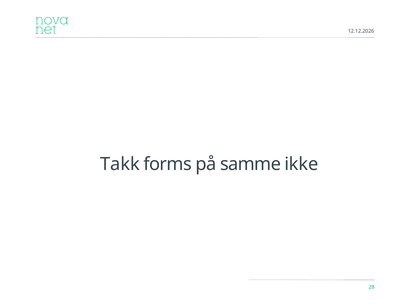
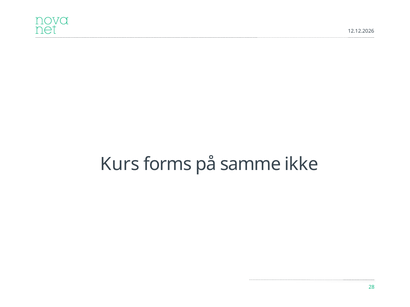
Takk: Takk -> Kurs
